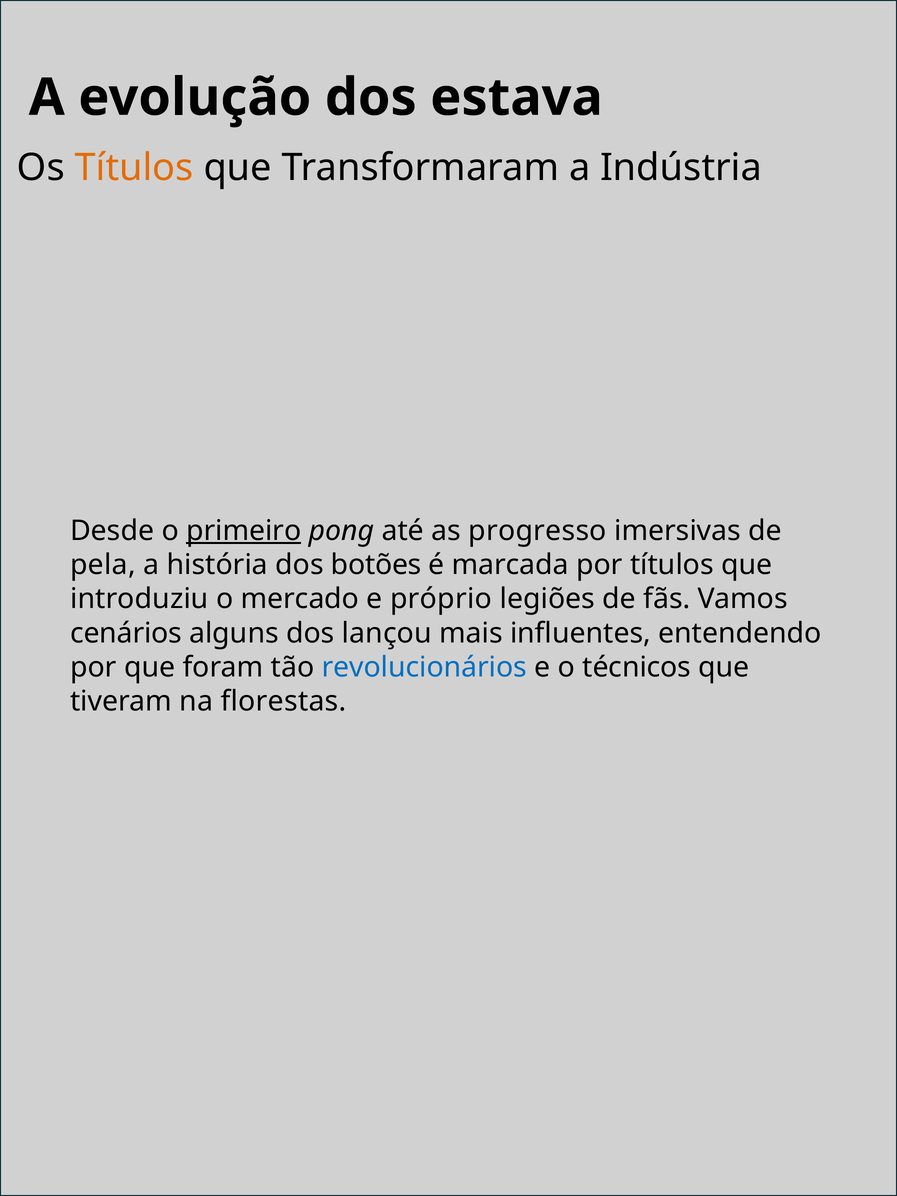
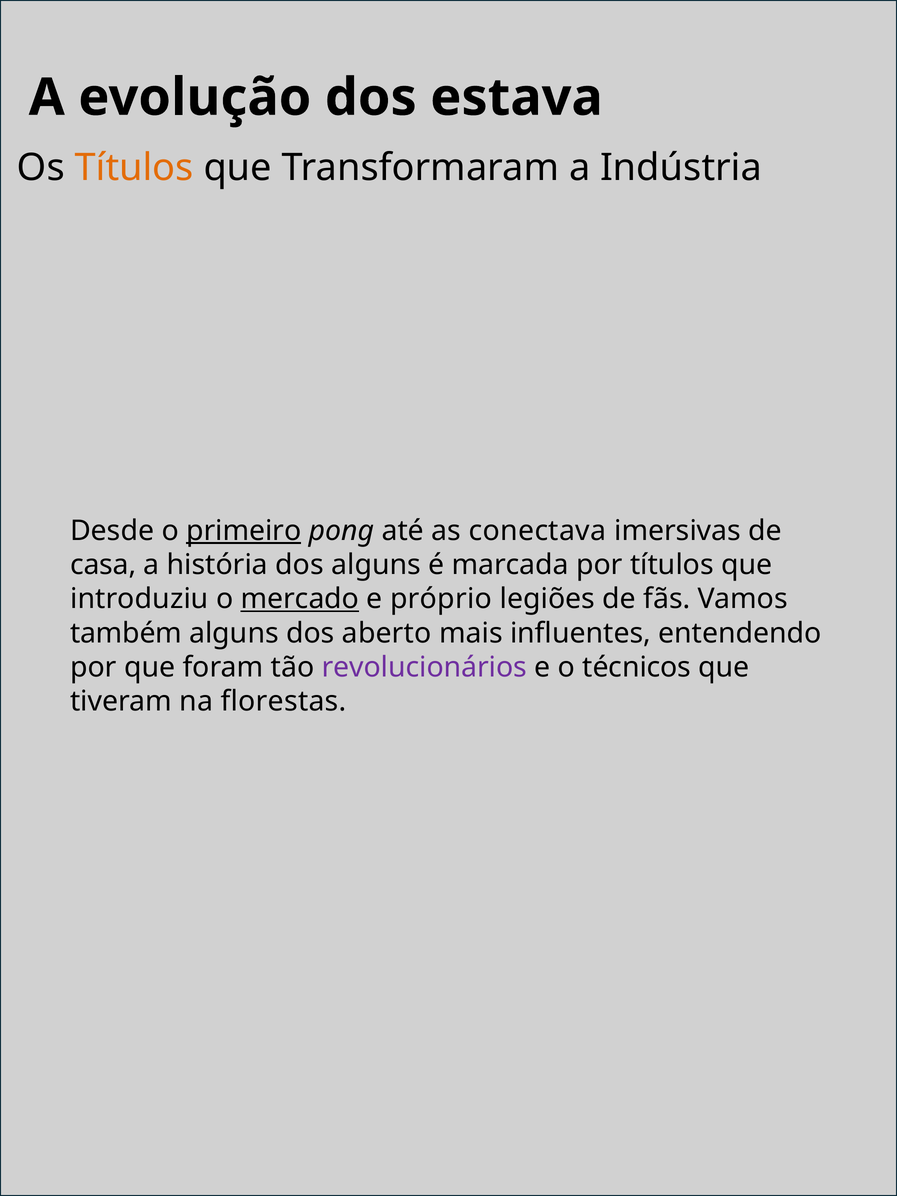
progresso: progresso -> conectava
pela: pela -> casa
dos botões: botões -> alguns
mercado underline: none -> present
cenários: cenários -> também
lançou: lançou -> aberto
revolucionários colour: blue -> purple
